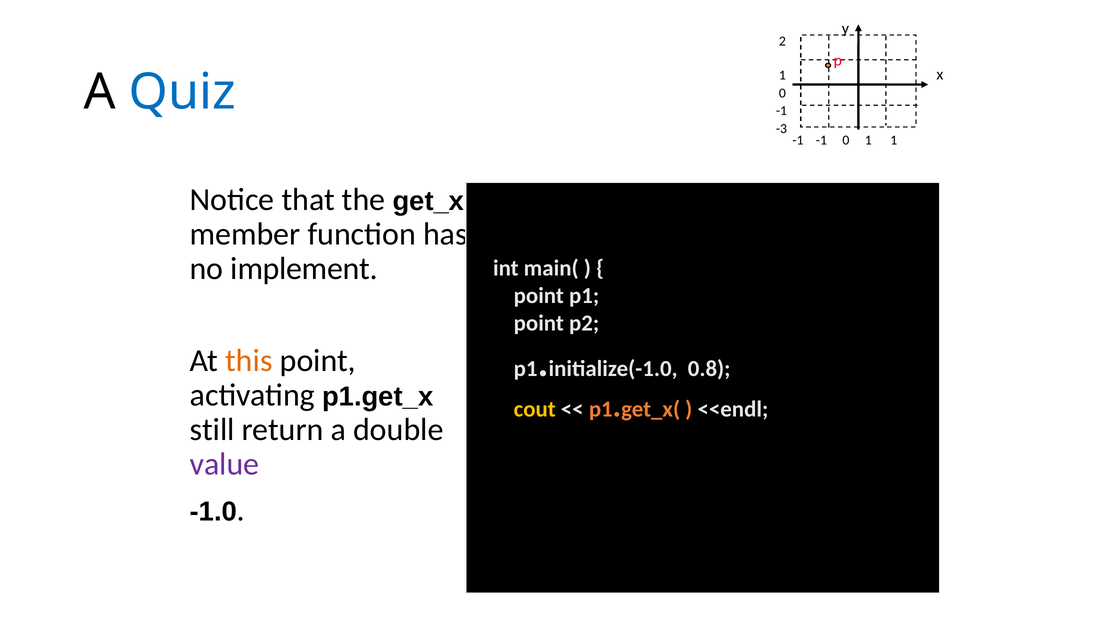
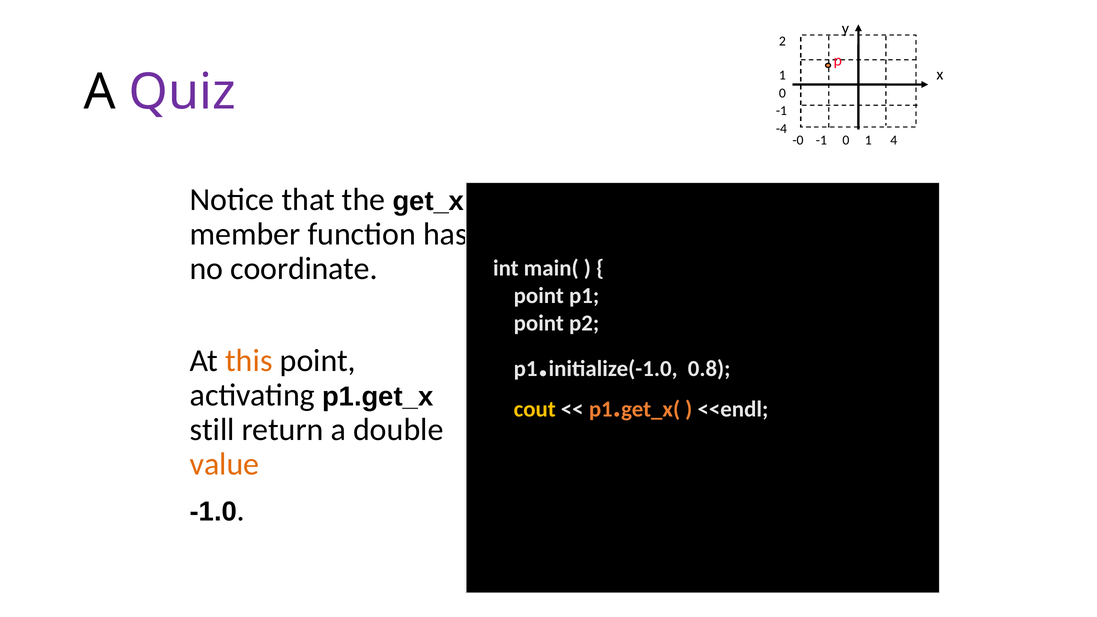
Quiz colour: blue -> purple
-3: -3 -> -4
-1 at (798, 140): -1 -> -0
1 1: 1 -> 4
implement: implement -> coordinate
value colour: purple -> orange
